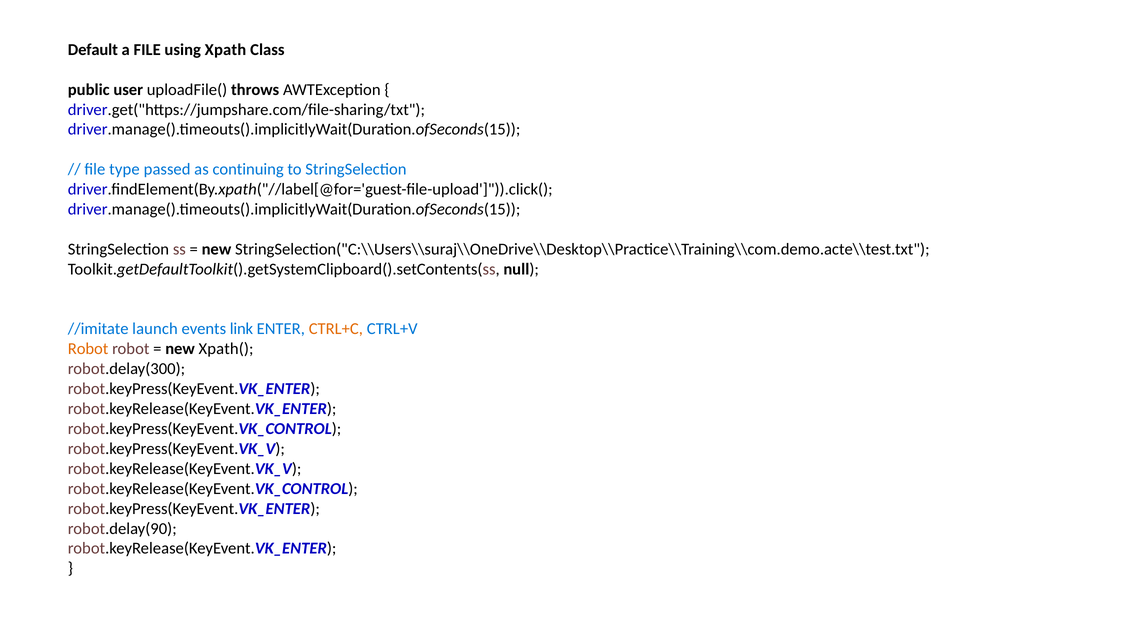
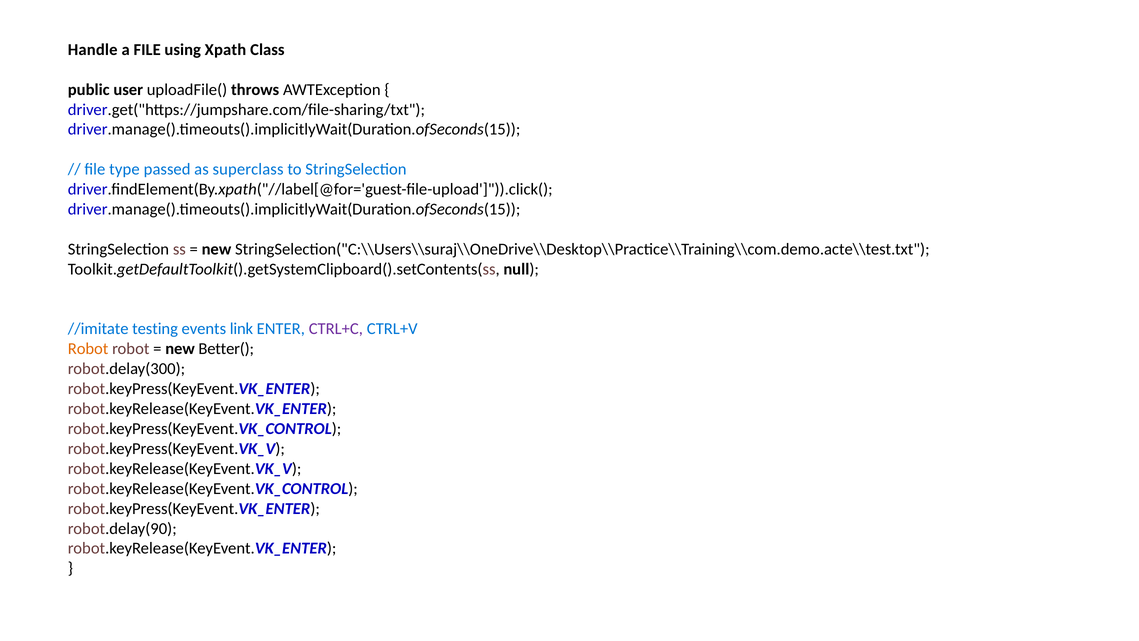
Default: Default -> Handle
continuing: continuing -> superclass
launch: launch -> testing
CTRL+C colour: orange -> purple
Xpath(: Xpath( -> Better(
